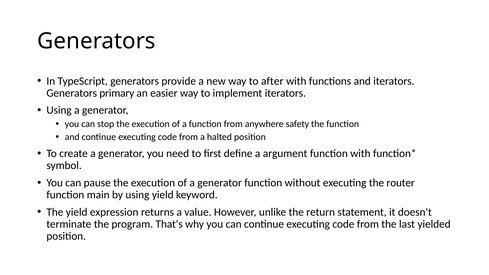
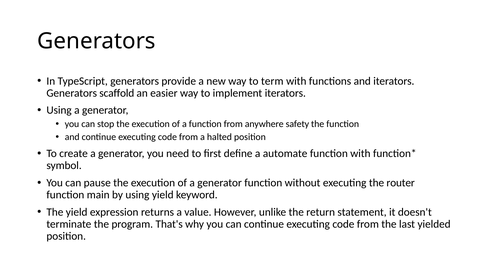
after: after -> term
primary: primary -> scaffold
argument: argument -> automate
